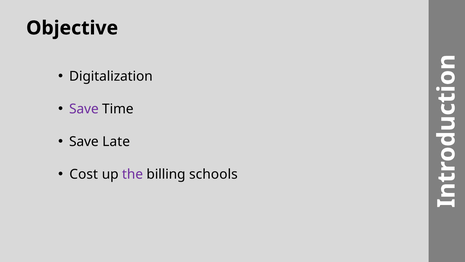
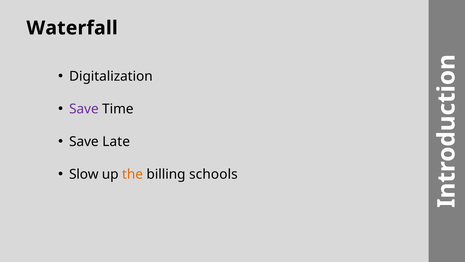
Objective: Objective -> Waterfall
Cost: Cost -> Slow
the colour: purple -> orange
